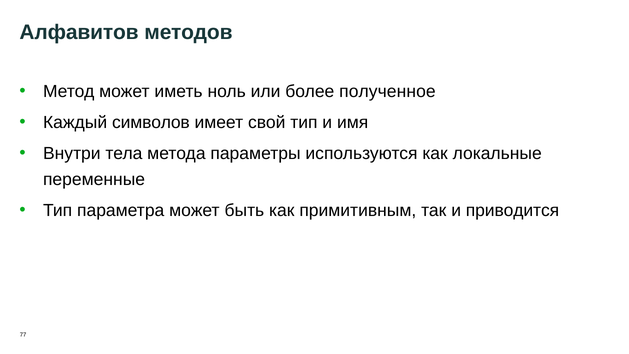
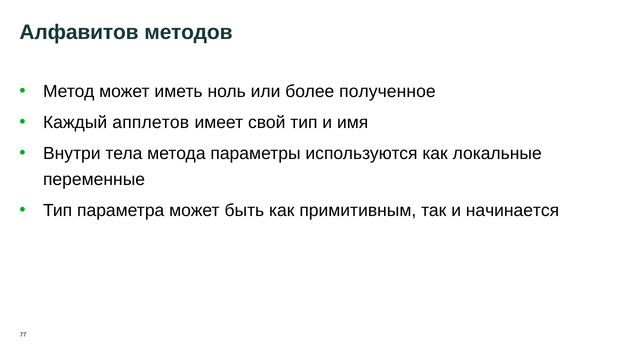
символов: символов -> апплетов
приводится: приводится -> начинается
